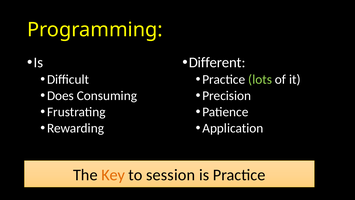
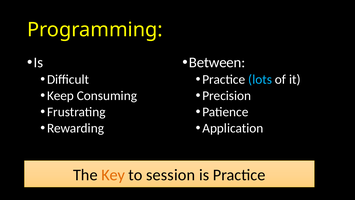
Different: Different -> Between
lots colour: light green -> light blue
Does: Does -> Keep
